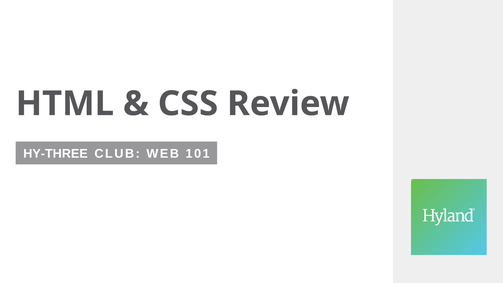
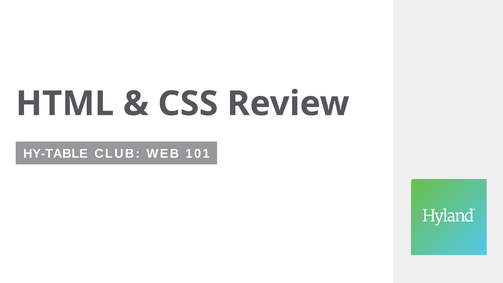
HY-THREE: HY-THREE -> HY-TABLE
